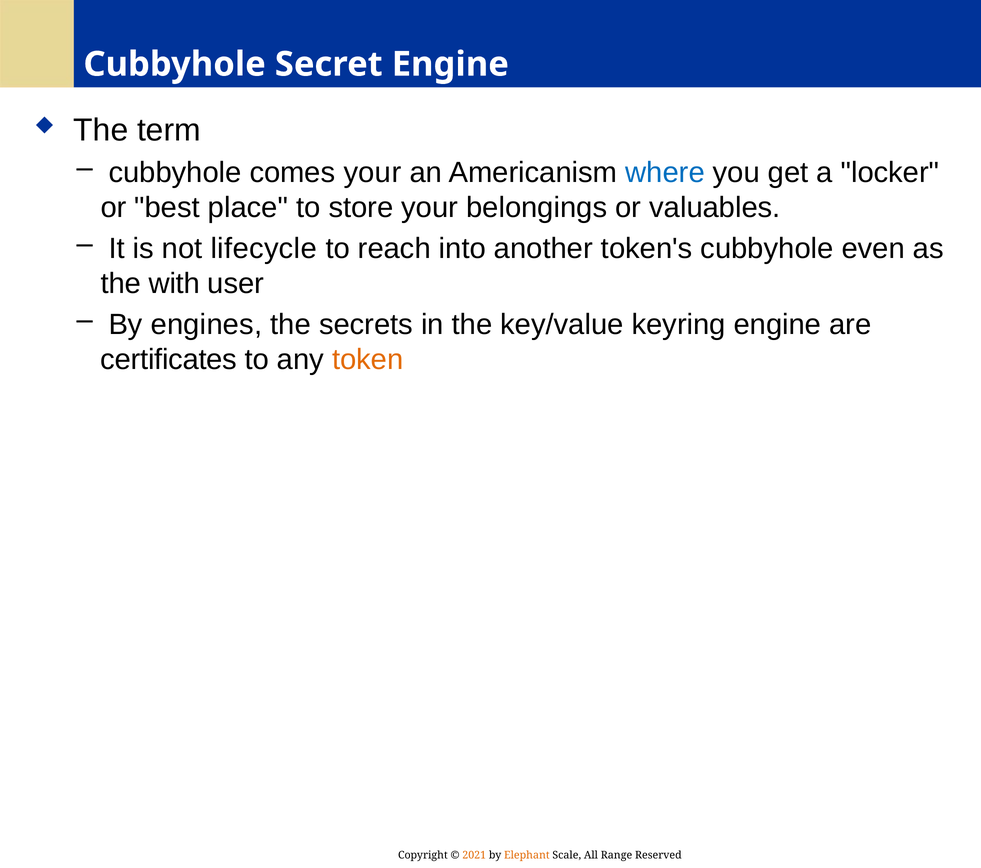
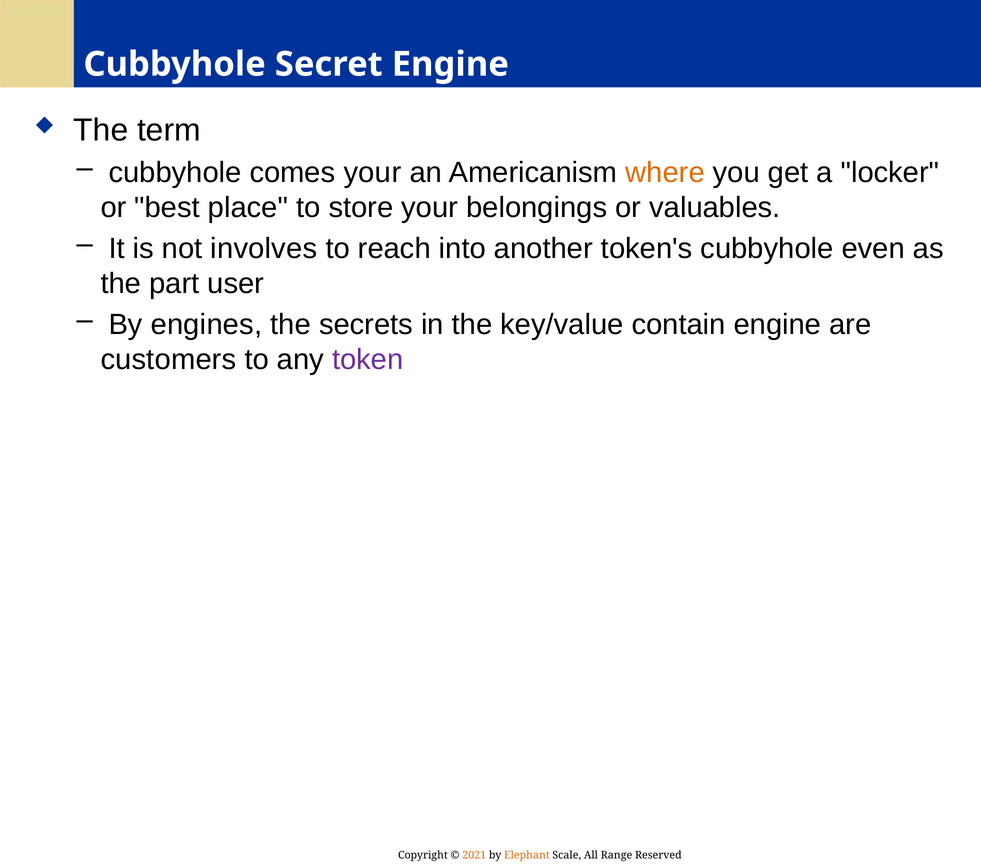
where colour: blue -> orange
lifecycle: lifecycle -> involves
with: with -> part
keyring: keyring -> contain
certificates: certificates -> customers
token colour: orange -> purple
